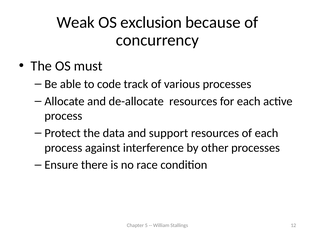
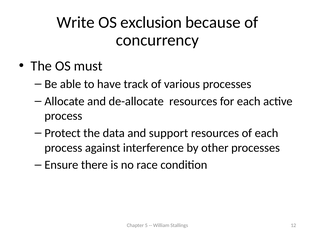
Weak: Weak -> Write
code: code -> have
